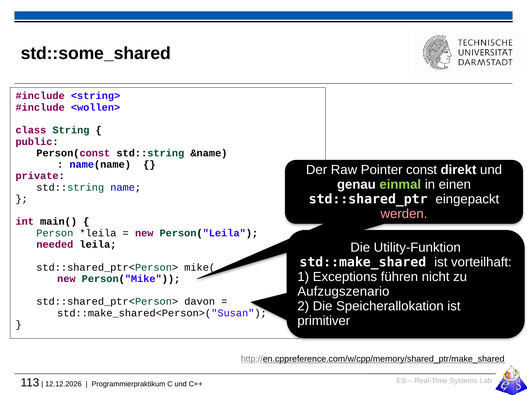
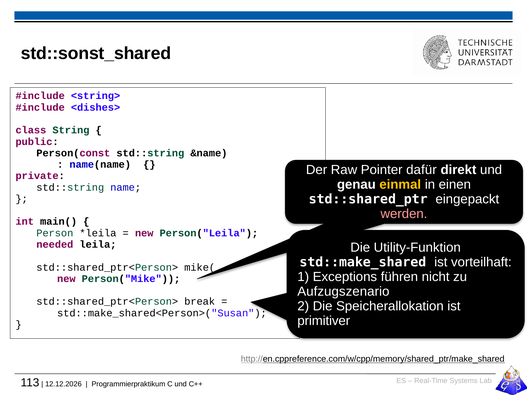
std::some_shared: std::some_shared -> std::sonst_shared
<wollen>: <wollen> -> <dishes>
const: const -> dafür
einmal colour: light green -> yellow
davon: davon -> break
